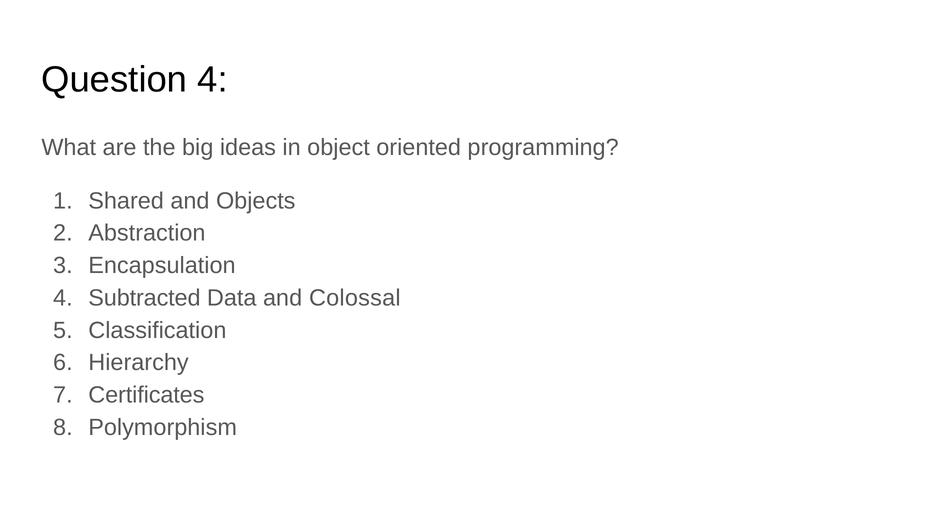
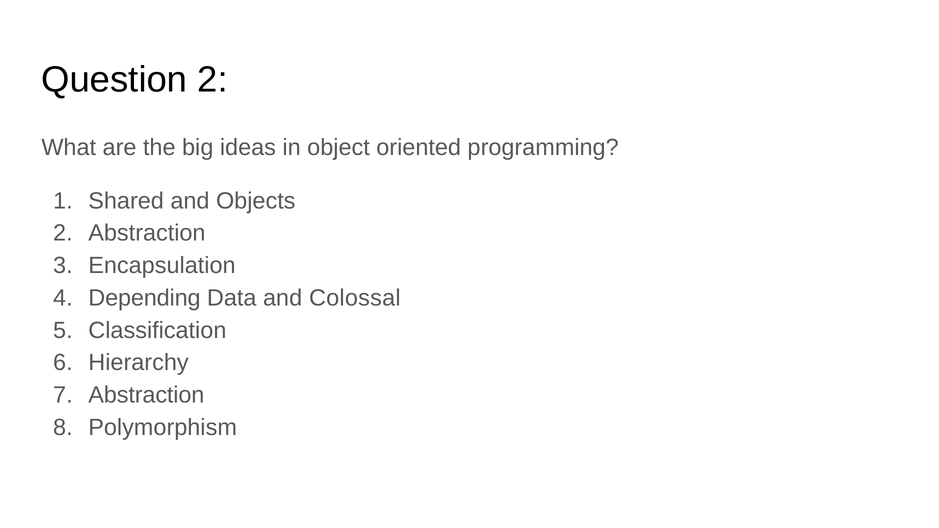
Question 4: 4 -> 2
Subtracted: Subtracted -> Depending
Certificates at (146, 395): Certificates -> Abstraction
